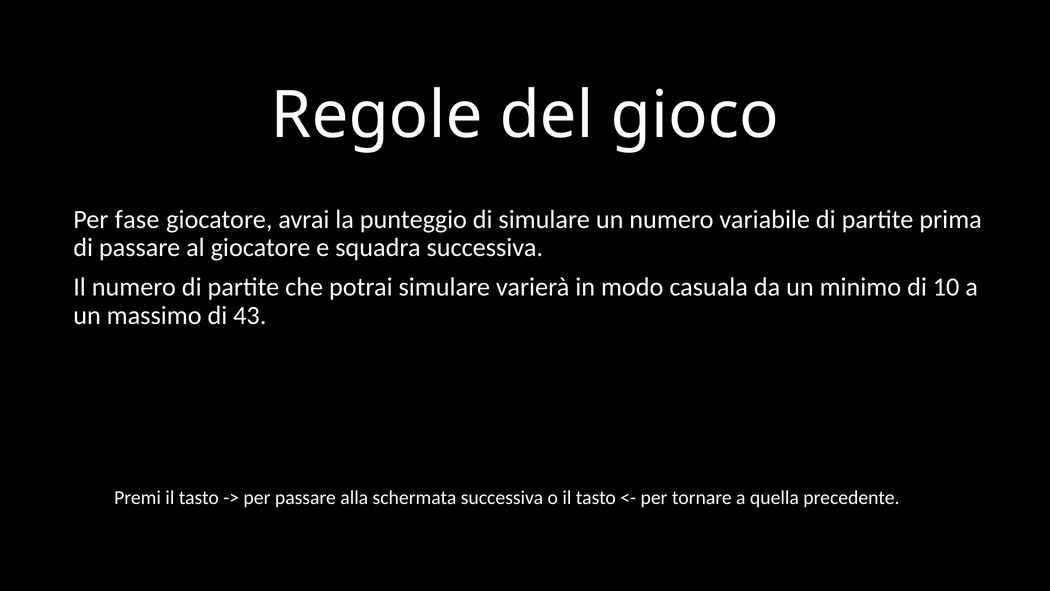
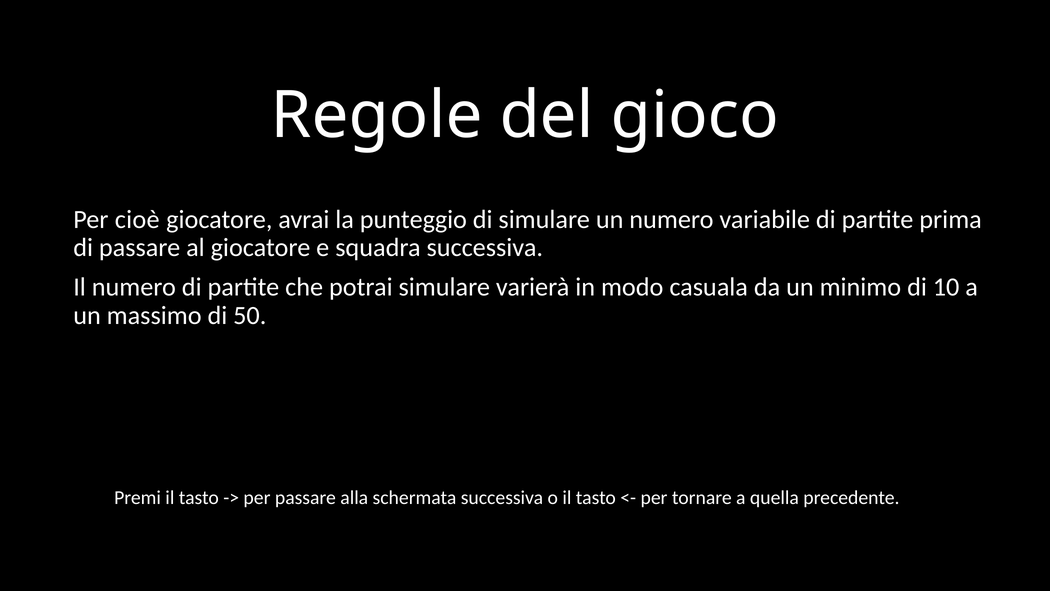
fase: fase -> cioè
43: 43 -> 50
